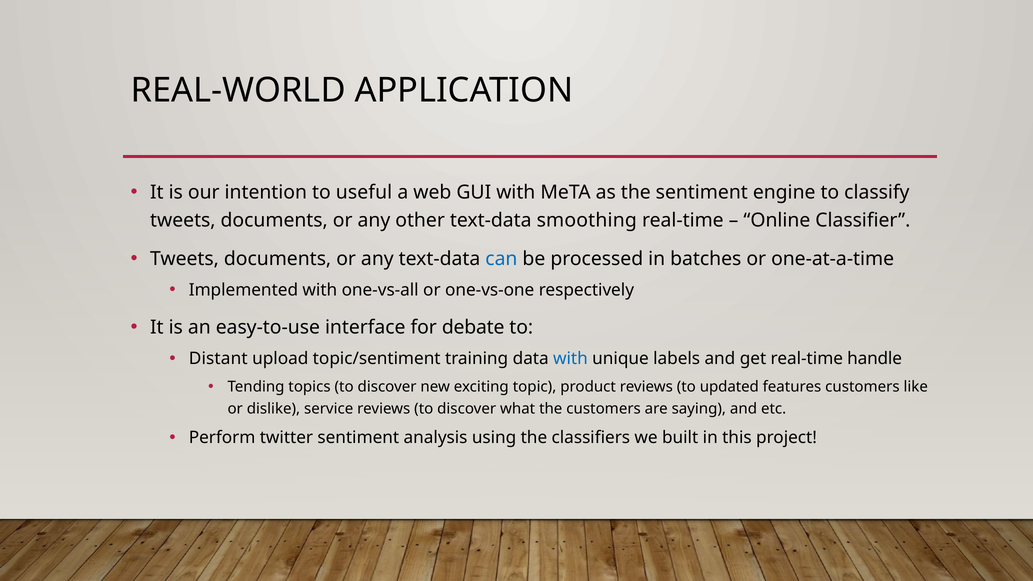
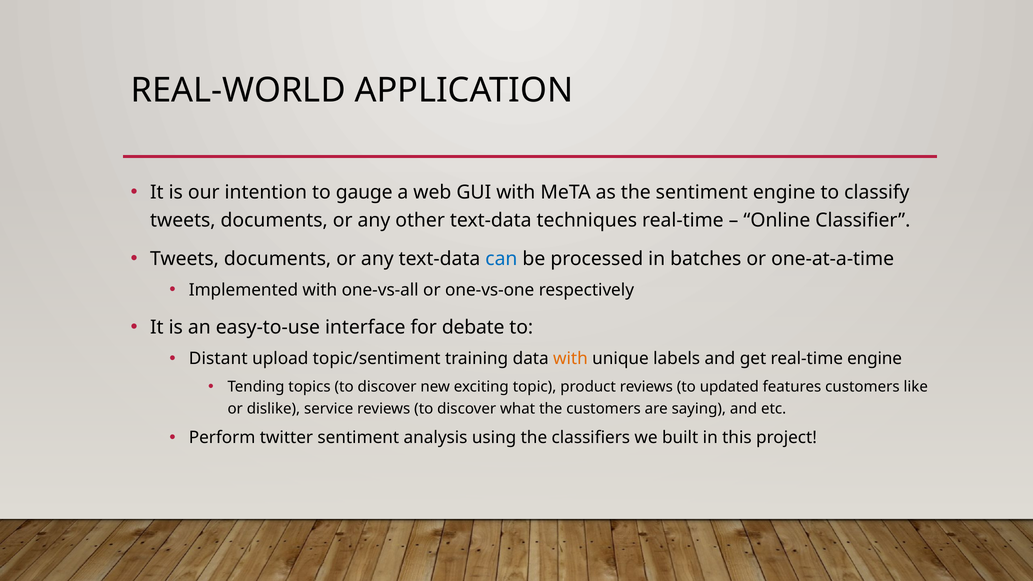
useful: useful -> gauge
smoothing: smoothing -> techniques
with at (570, 359) colour: blue -> orange
real-time handle: handle -> engine
